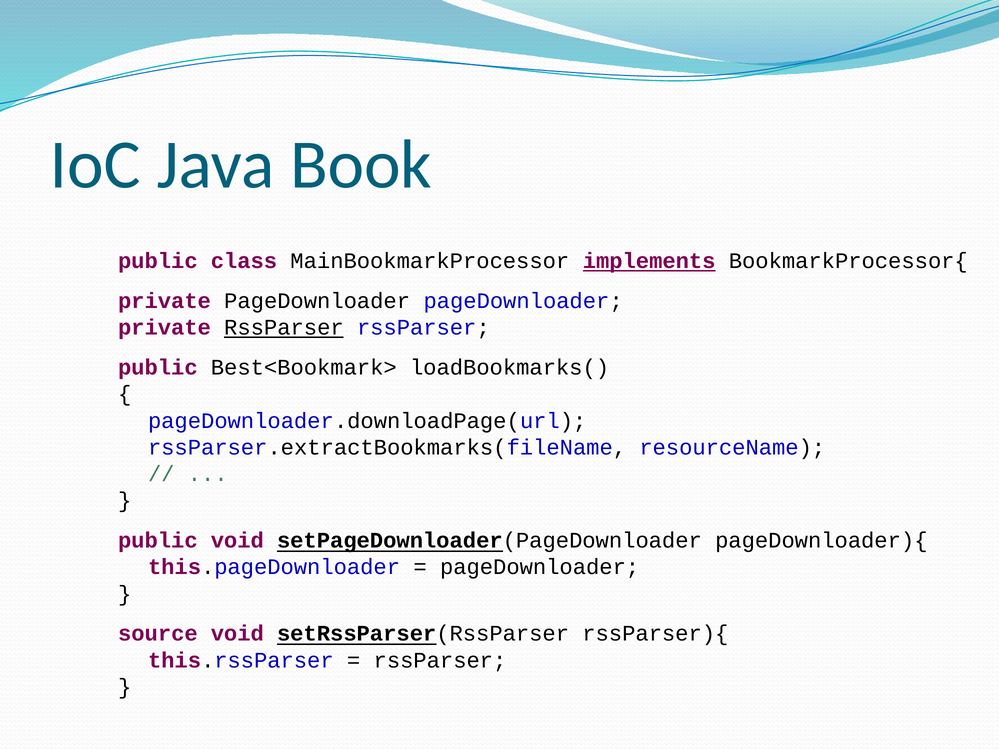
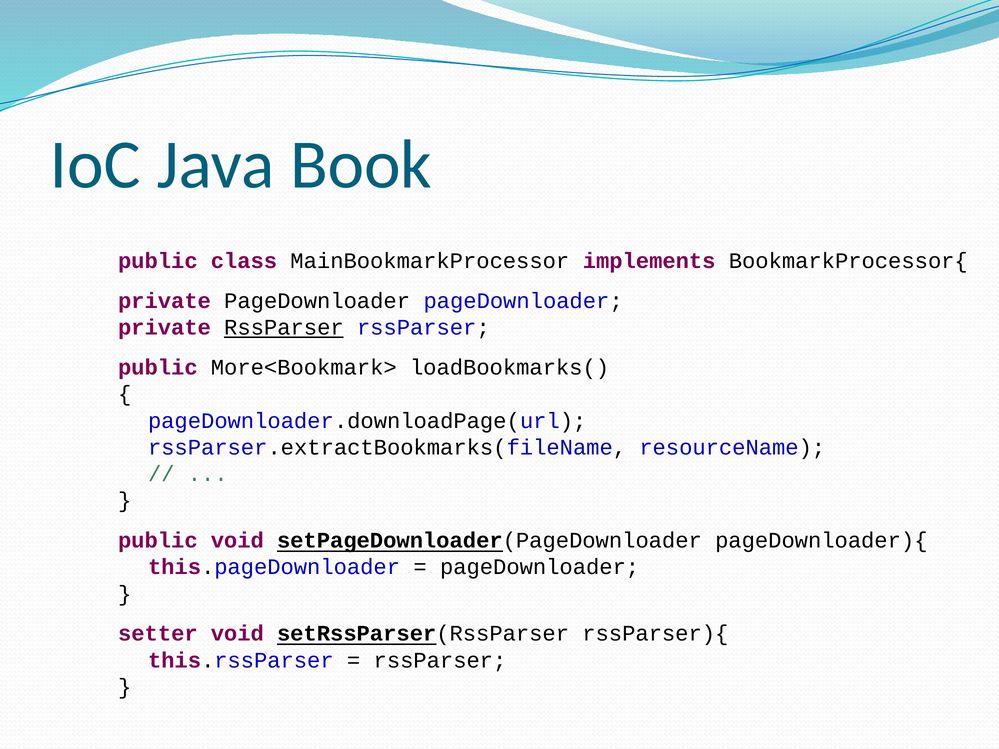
implements underline: present -> none
Best<Bookmark>: Best<Bookmark> -> More<Bookmark>
source: source -> setter
